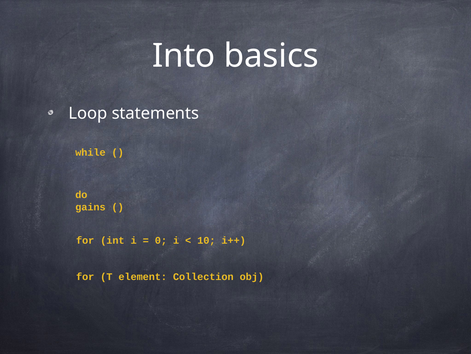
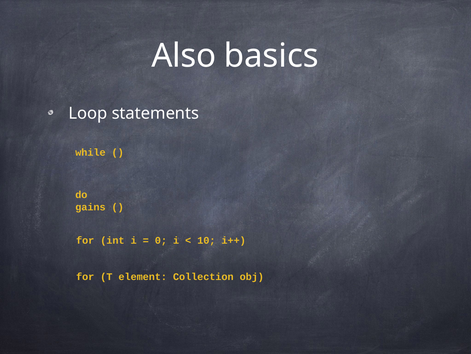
Into: Into -> Also
